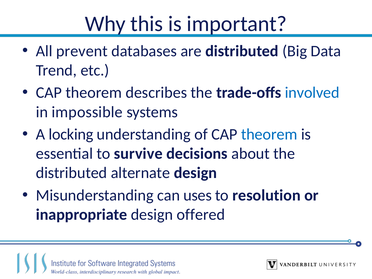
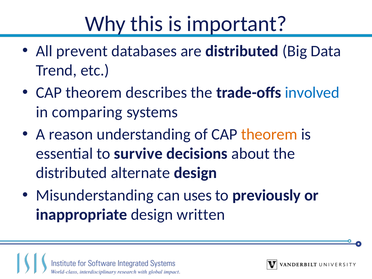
impossible: impossible -> comparing
locking: locking -> reason
theorem at (269, 134) colour: blue -> orange
resolution: resolution -> previously
offered: offered -> written
